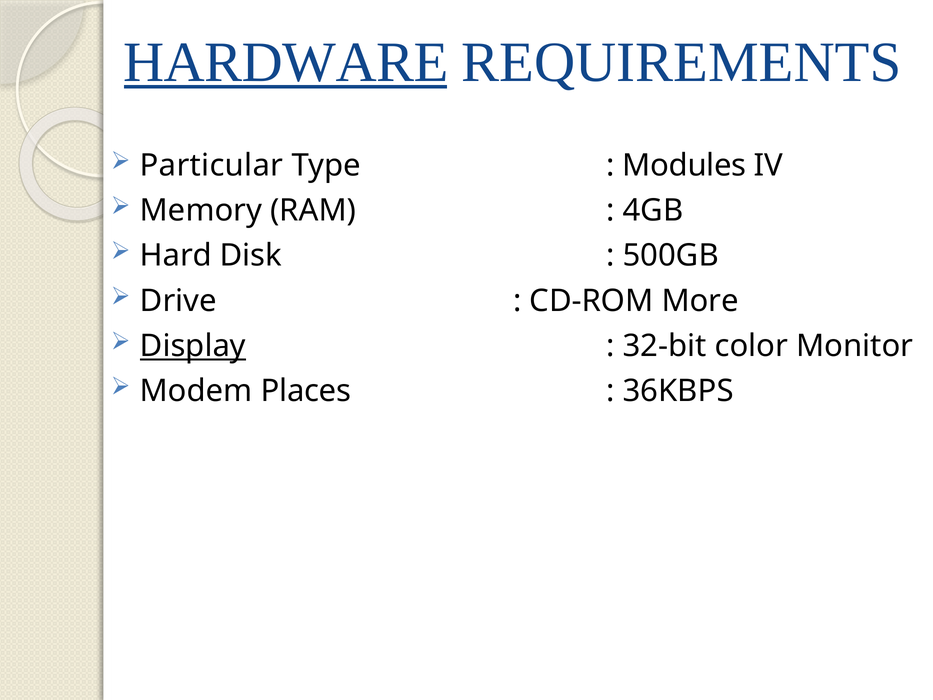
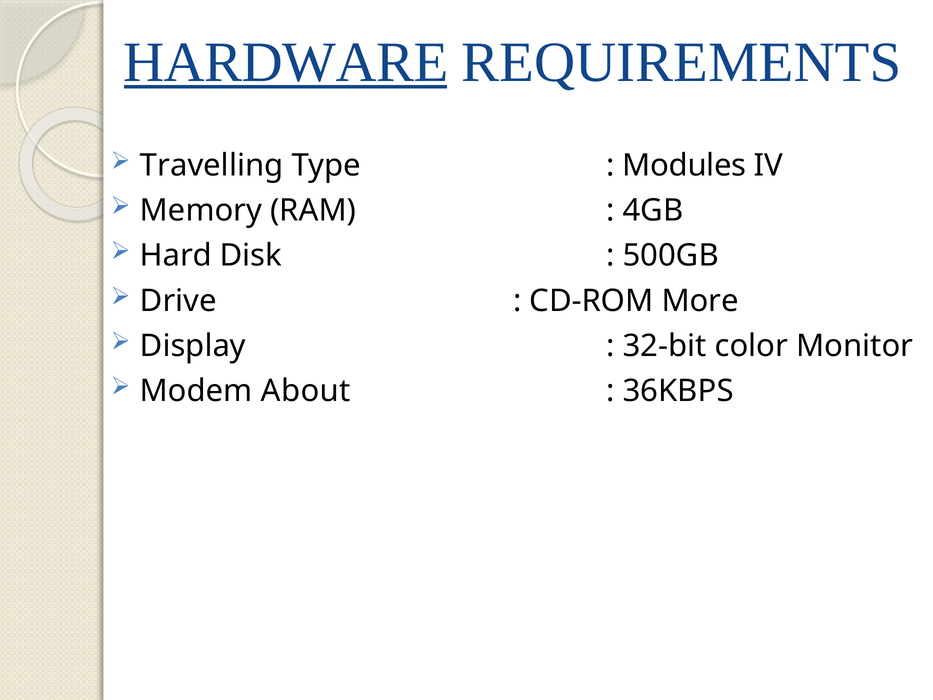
Particular: Particular -> Travelling
Display underline: present -> none
Places: Places -> About
